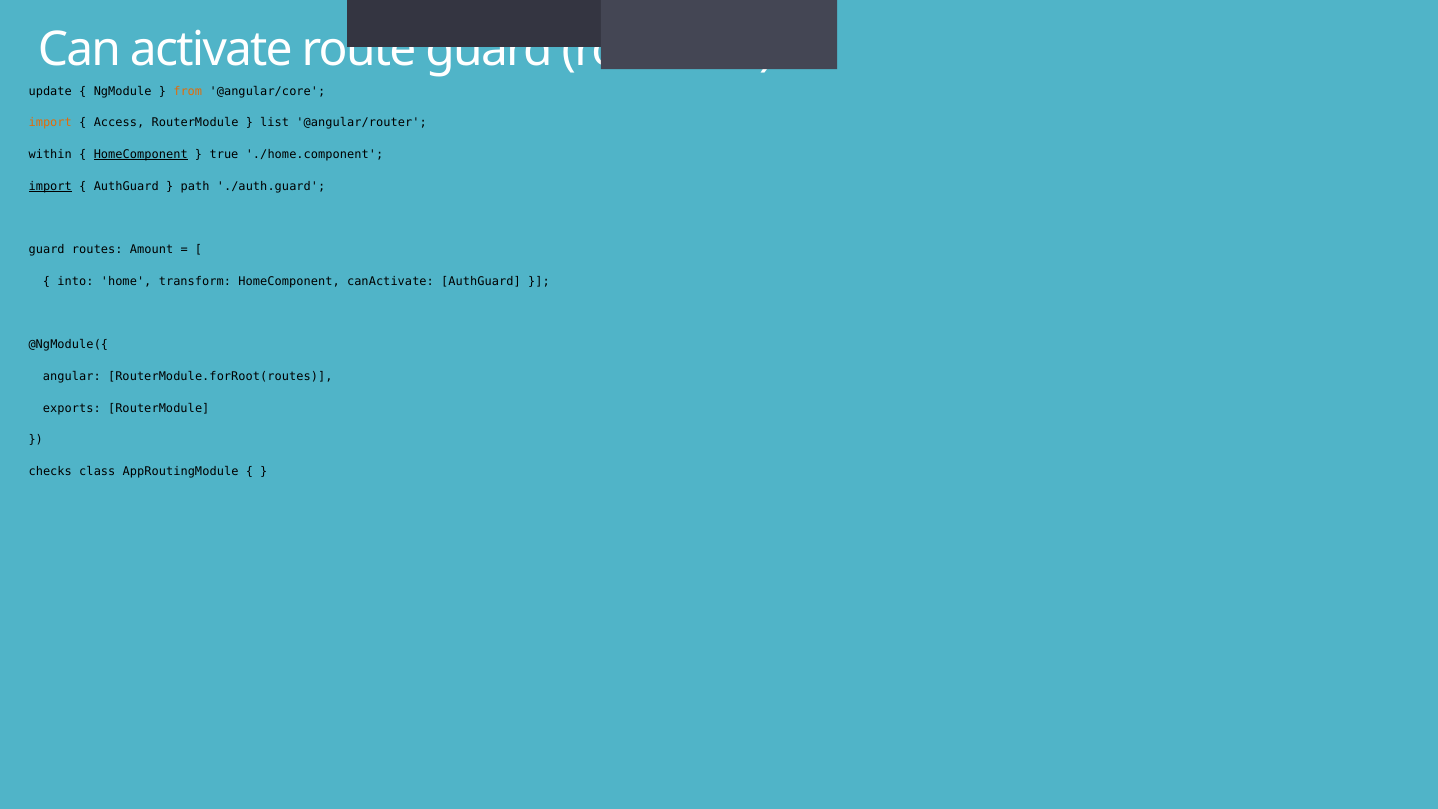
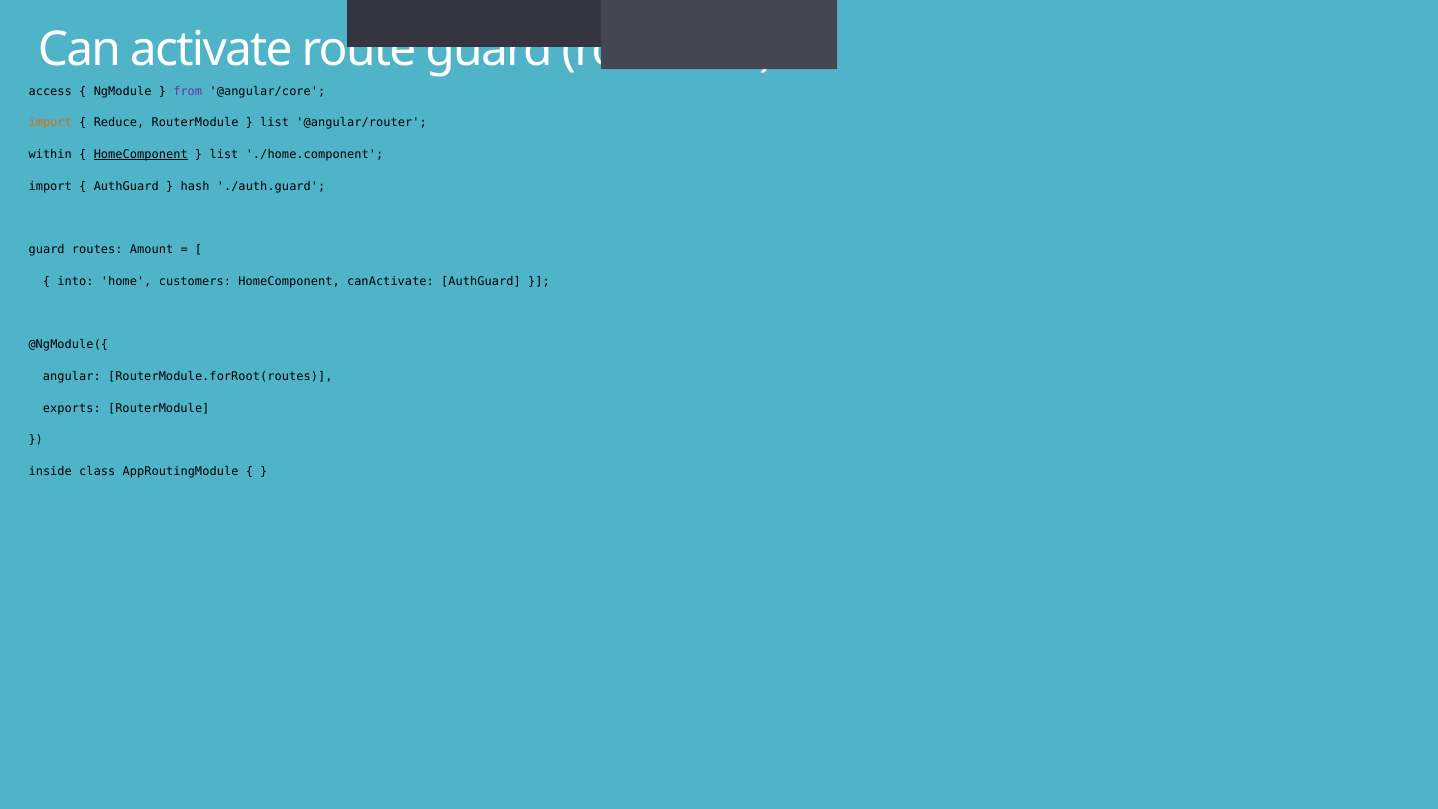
update: update -> access
from colour: orange -> purple
Access: Access -> Reduce
true at (224, 155): true -> list
import at (50, 186) underline: present -> none
path: path -> hash
transform: transform -> customers
checks: checks -> inside
